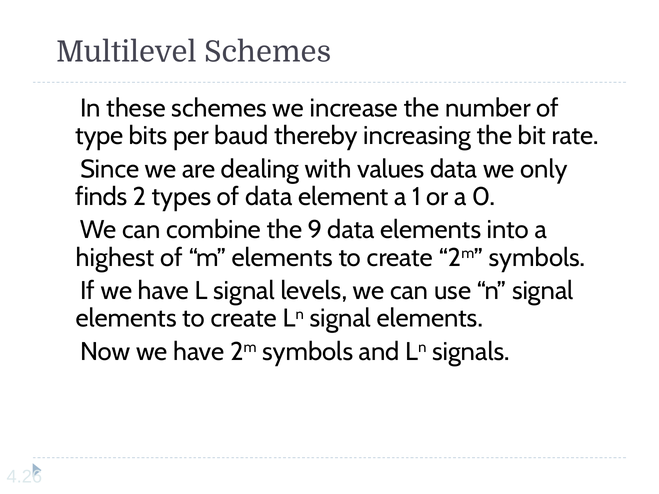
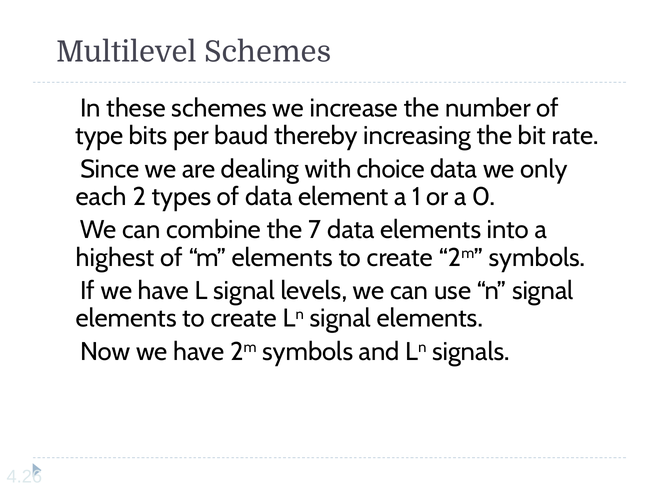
values: values -> choice
finds: finds -> each
9: 9 -> 7
